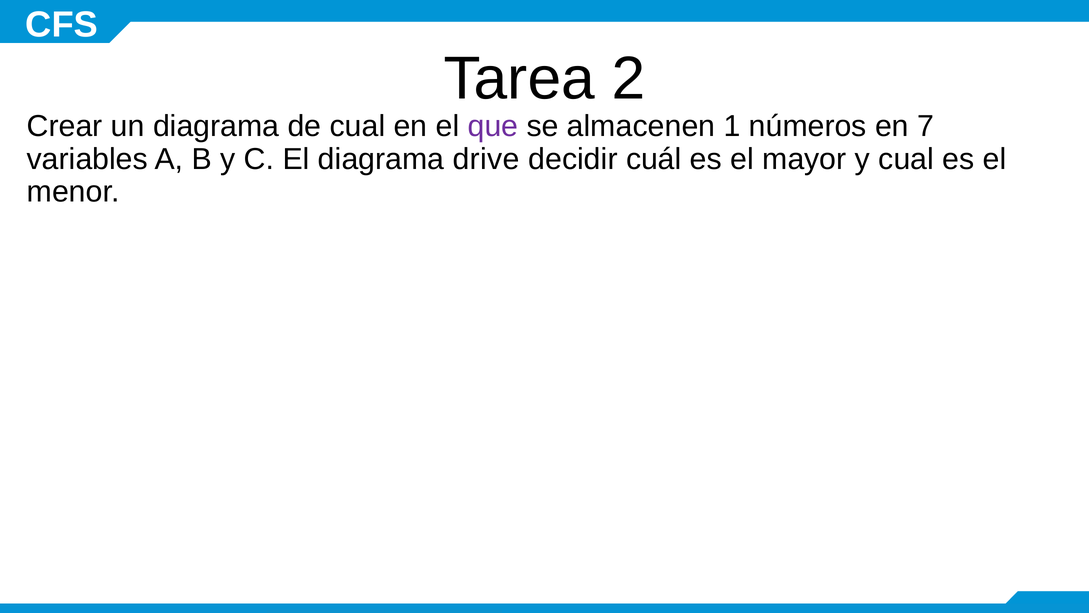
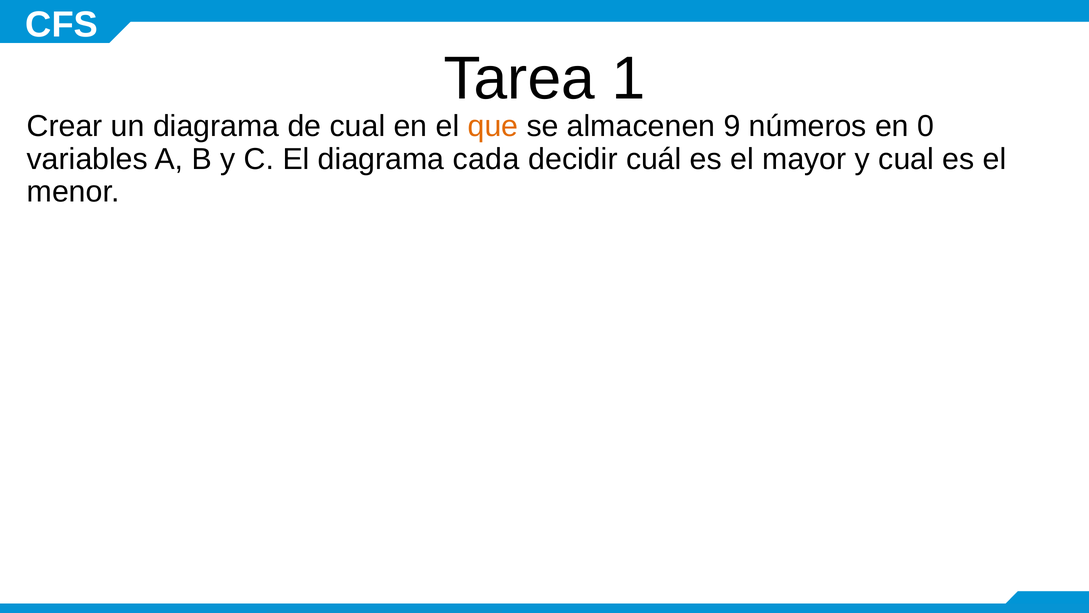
2: 2 -> 1
que colour: purple -> orange
1: 1 -> 9
7: 7 -> 0
drive: drive -> cada
